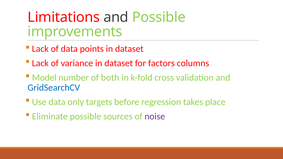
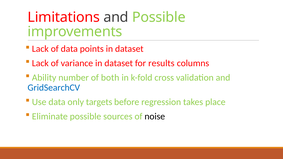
factors: factors -> results
Model: Model -> Ability
noise colour: purple -> black
